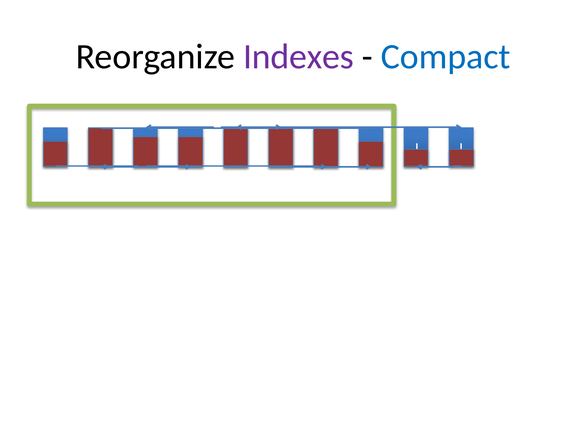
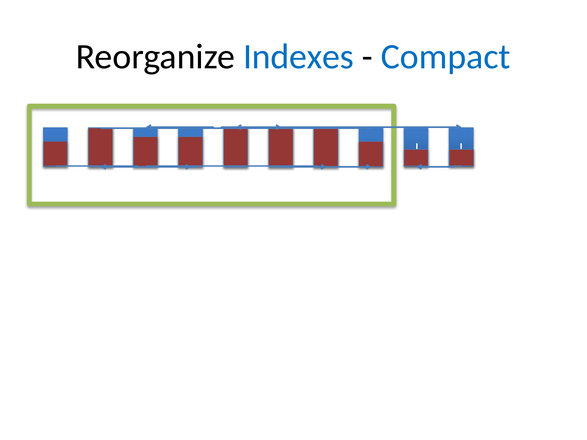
Indexes colour: purple -> blue
